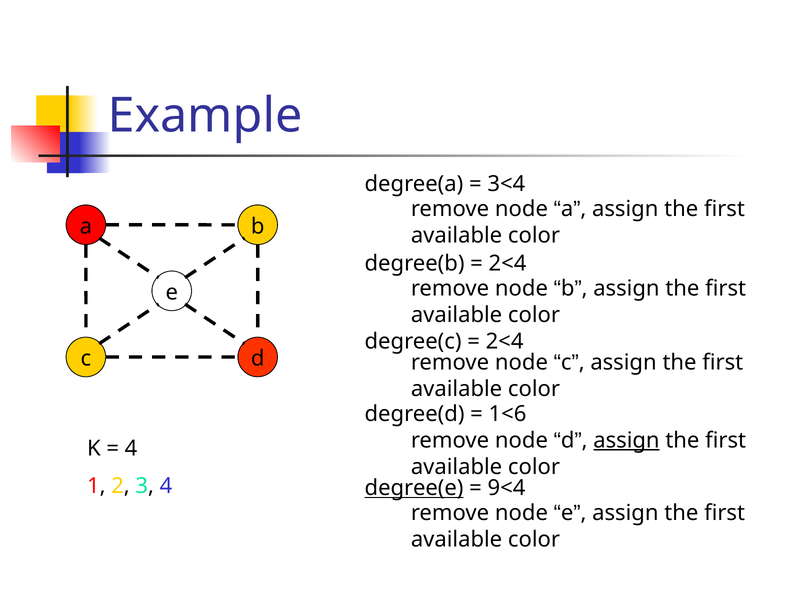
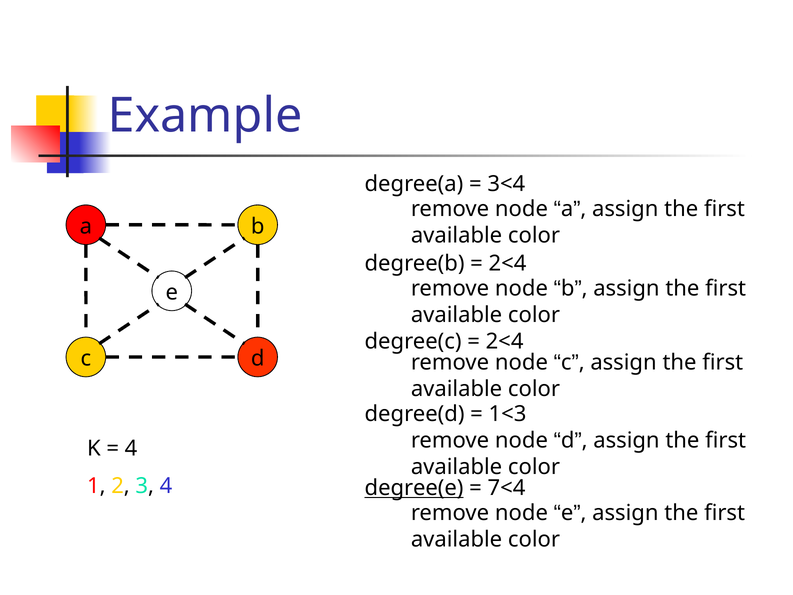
1<6: 1<6 -> 1<3
assign at (626, 440) underline: present -> none
9<4: 9<4 -> 7<4
